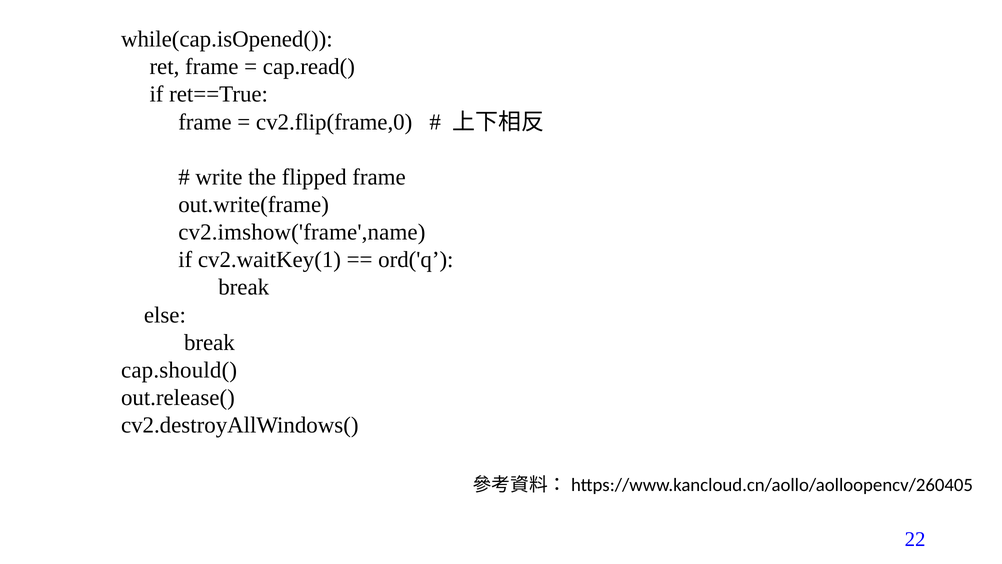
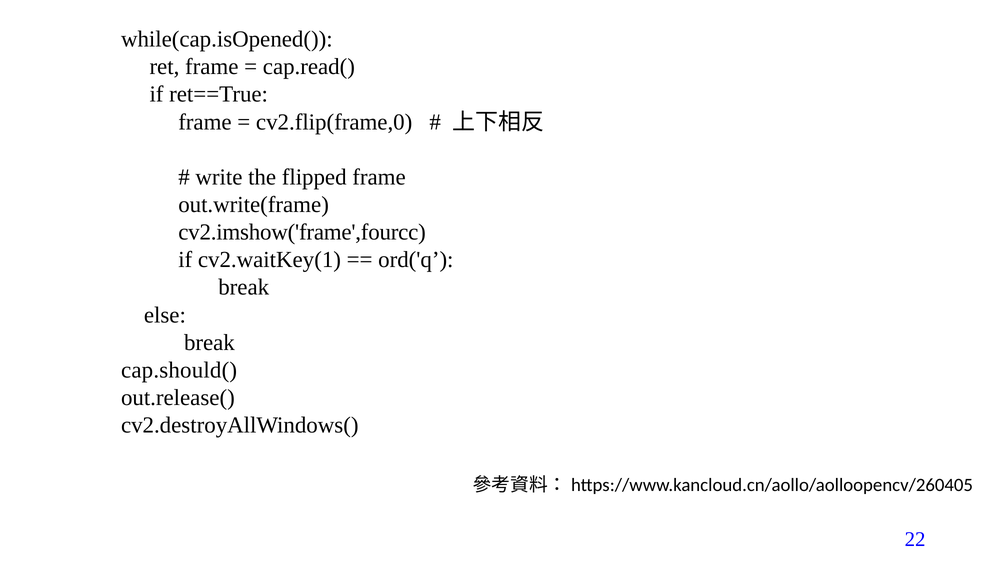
cv2.imshow('frame',name: cv2.imshow('frame',name -> cv2.imshow('frame',fourcc
